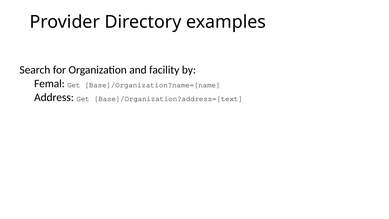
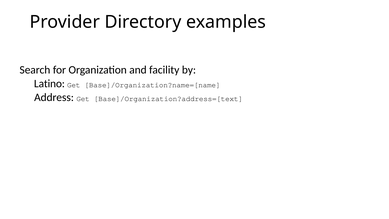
Femal: Femal -> Latino
